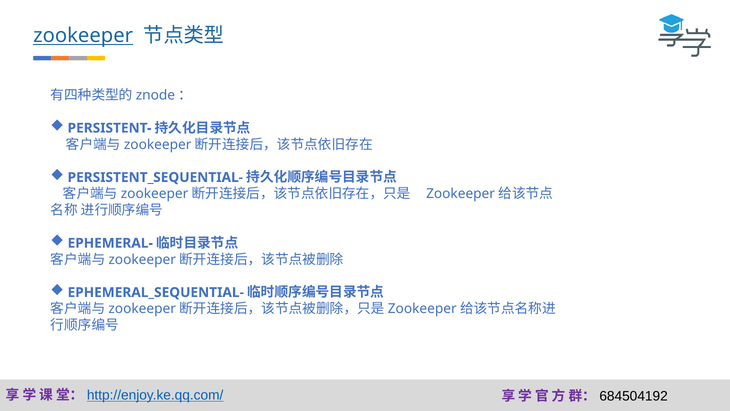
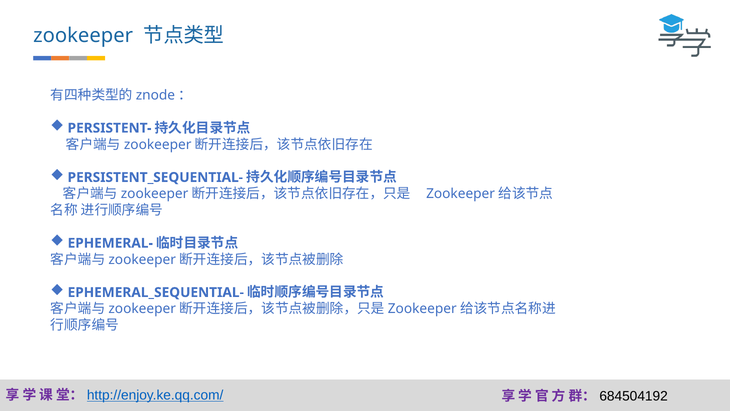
zookeeper underline: present -> none
